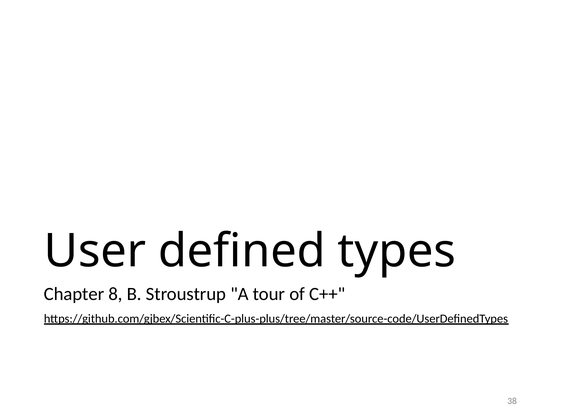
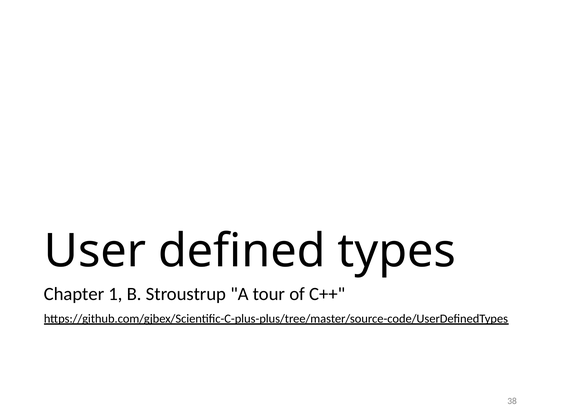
8: 8 -> 1
